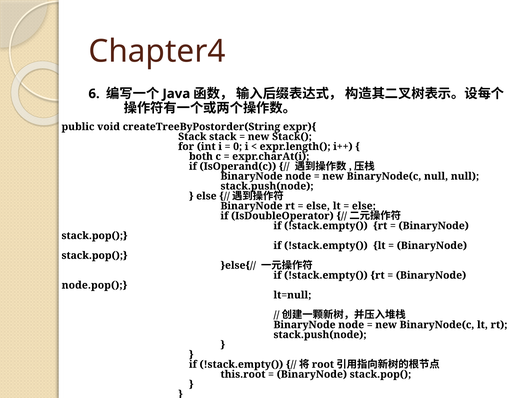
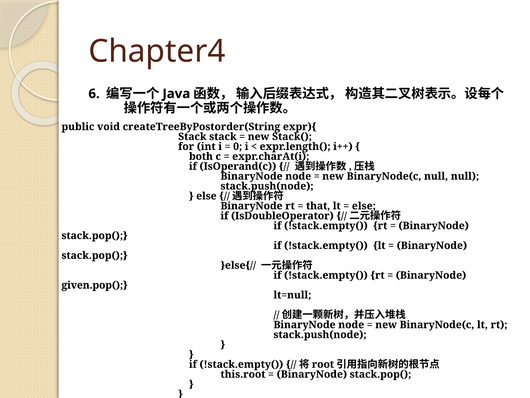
else at (318, 206): else -> that
node.pop(: node.pop( -> given.pop(
